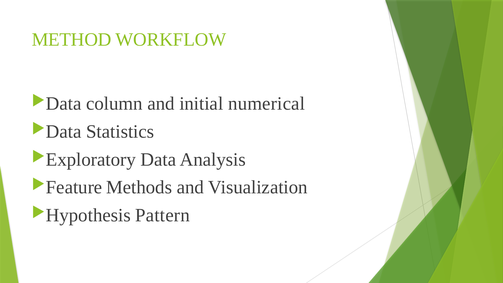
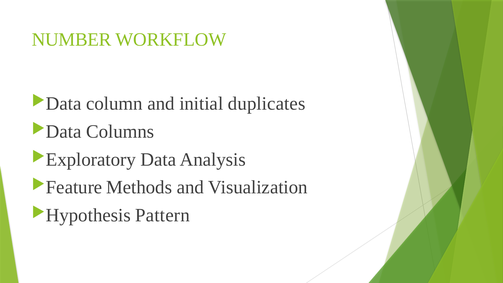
METHOD: METHOD -> NUMBER
numerical: numerical -> duplicates
Statistics: Statistics -> Columns
